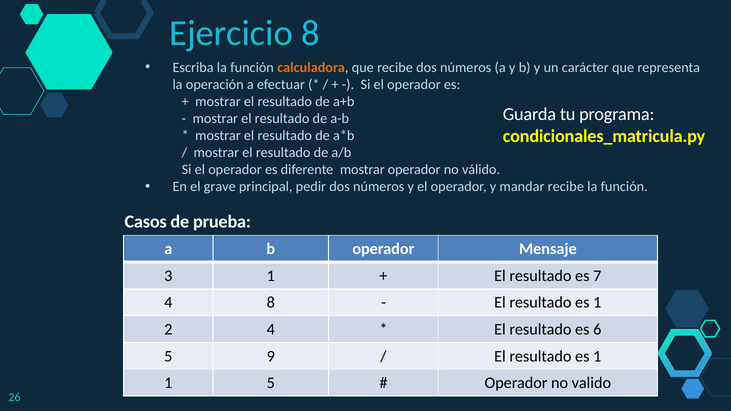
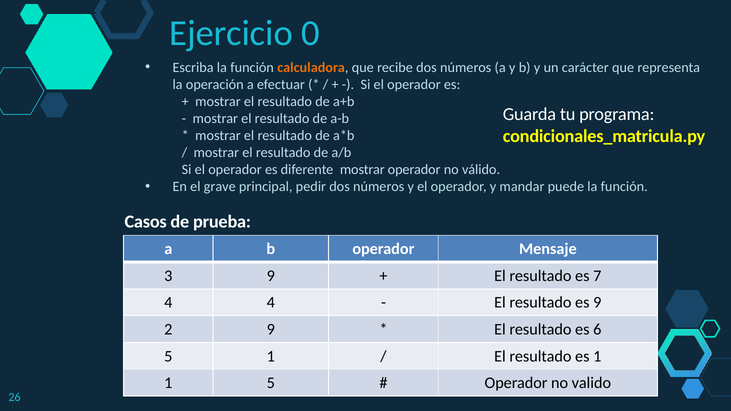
Ejercicio 8: 8 -> 0
mandar recibe: recibe -> puede
3 1: 1 -> 9
4 8: 8 -> 4
1 at (597, 303): 1 -> 9
2 4: 4 -> 9
5 9: 9 -> 1
